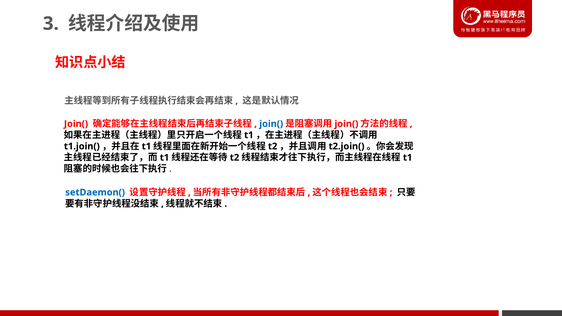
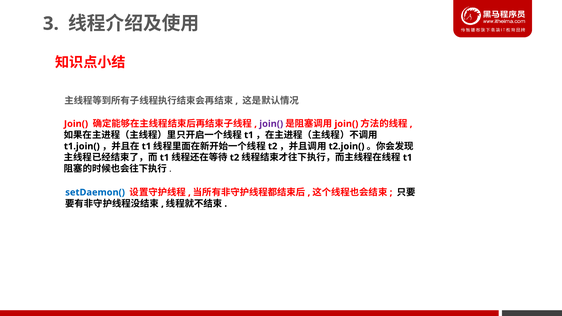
join( at (271, 124) colour: blue -> purple
